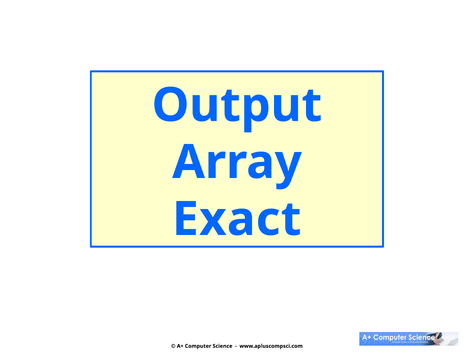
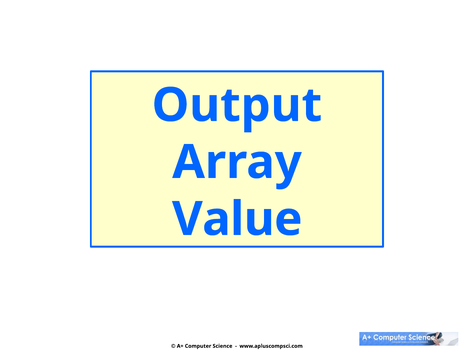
Exact: Exact -> Value
